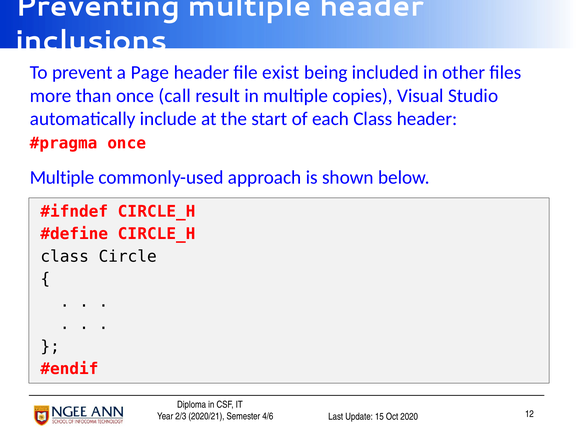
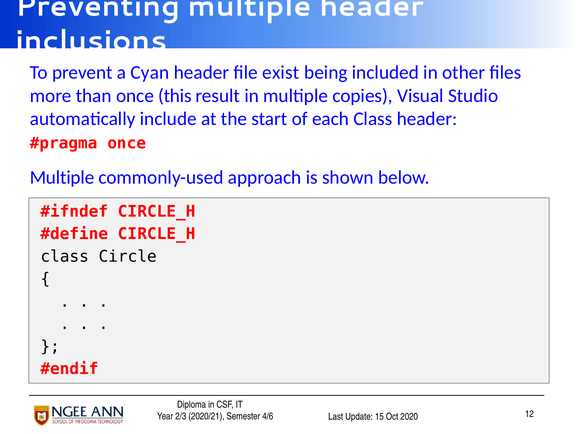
Page: Page -> Cyan
call: call -> this
